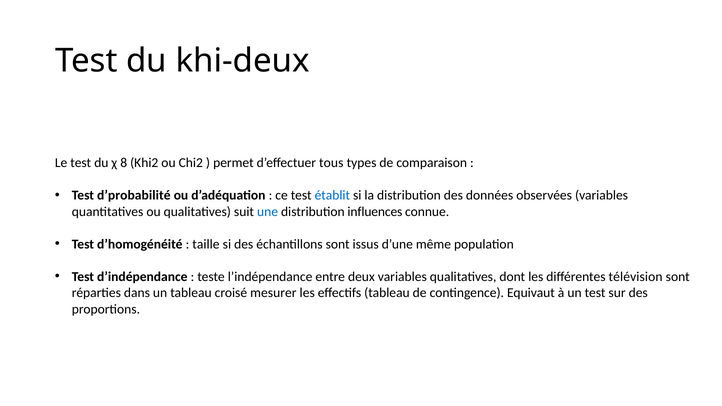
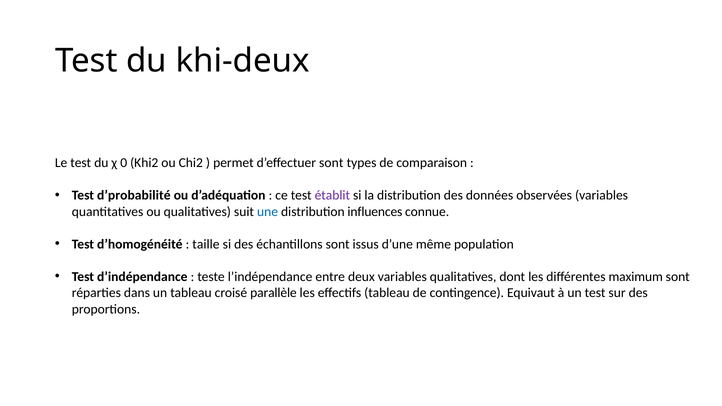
8: 8 -> 0
d’effectuer tous: tous -> sont
établit colour: blue -> purple
télévision: télévision -> maximum
mesurer: mesurer -> parallèle
